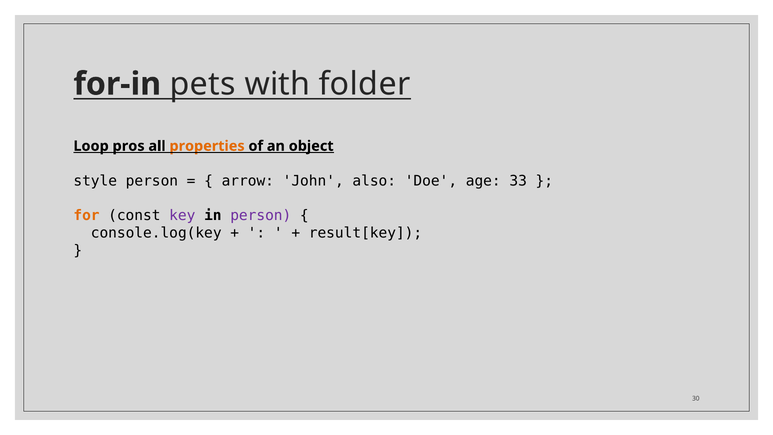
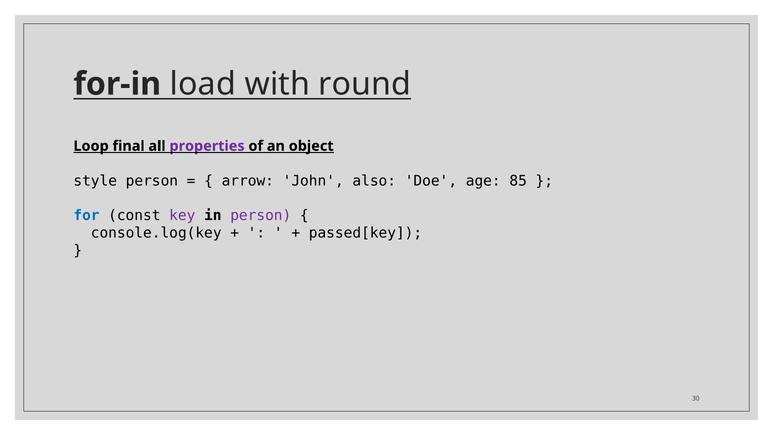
pets: pets -> load
folder: folder -> round
pros: pros -> final
properties colour: orange -> purple
33: 33 -> 85
for colour: orange -> blue
result[key: result[key -> passed[key
